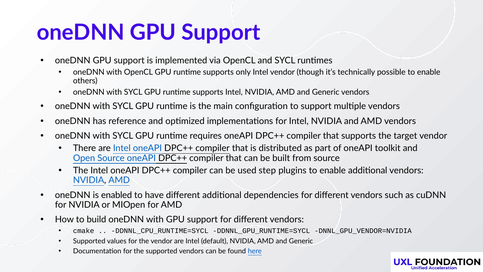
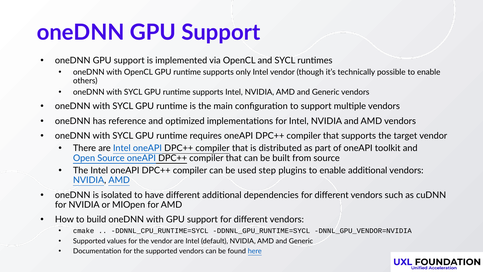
enabled: enabled -> isolated
